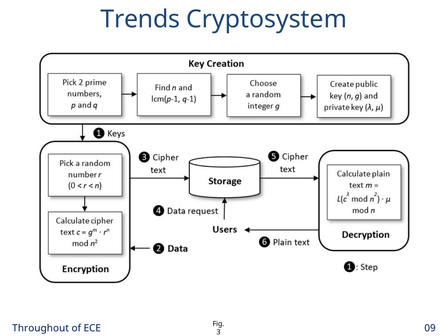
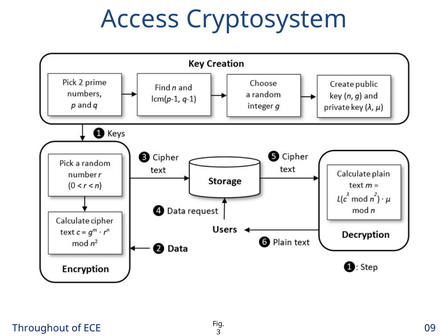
Trends: Trends -> Access
